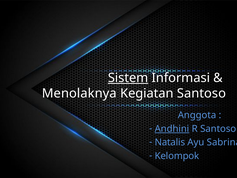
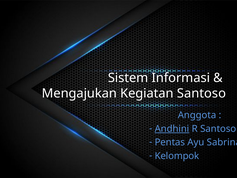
Sistem underline: present -> none
Menolaknya: Menolaknya -> Mengajukan
Natalis: Natalis -> Pentas
